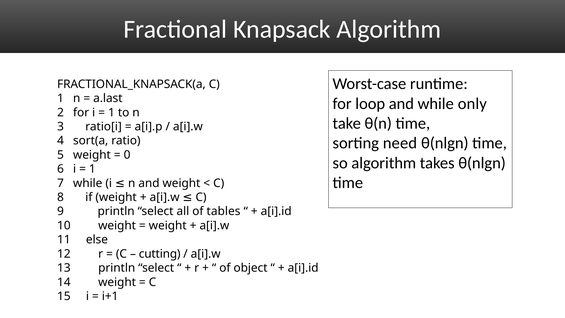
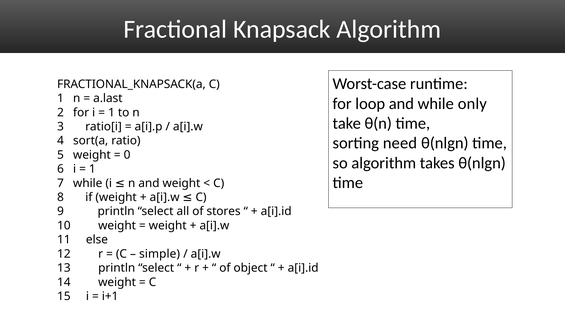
tables: tables -> stores
cutting: cutting -> simple
